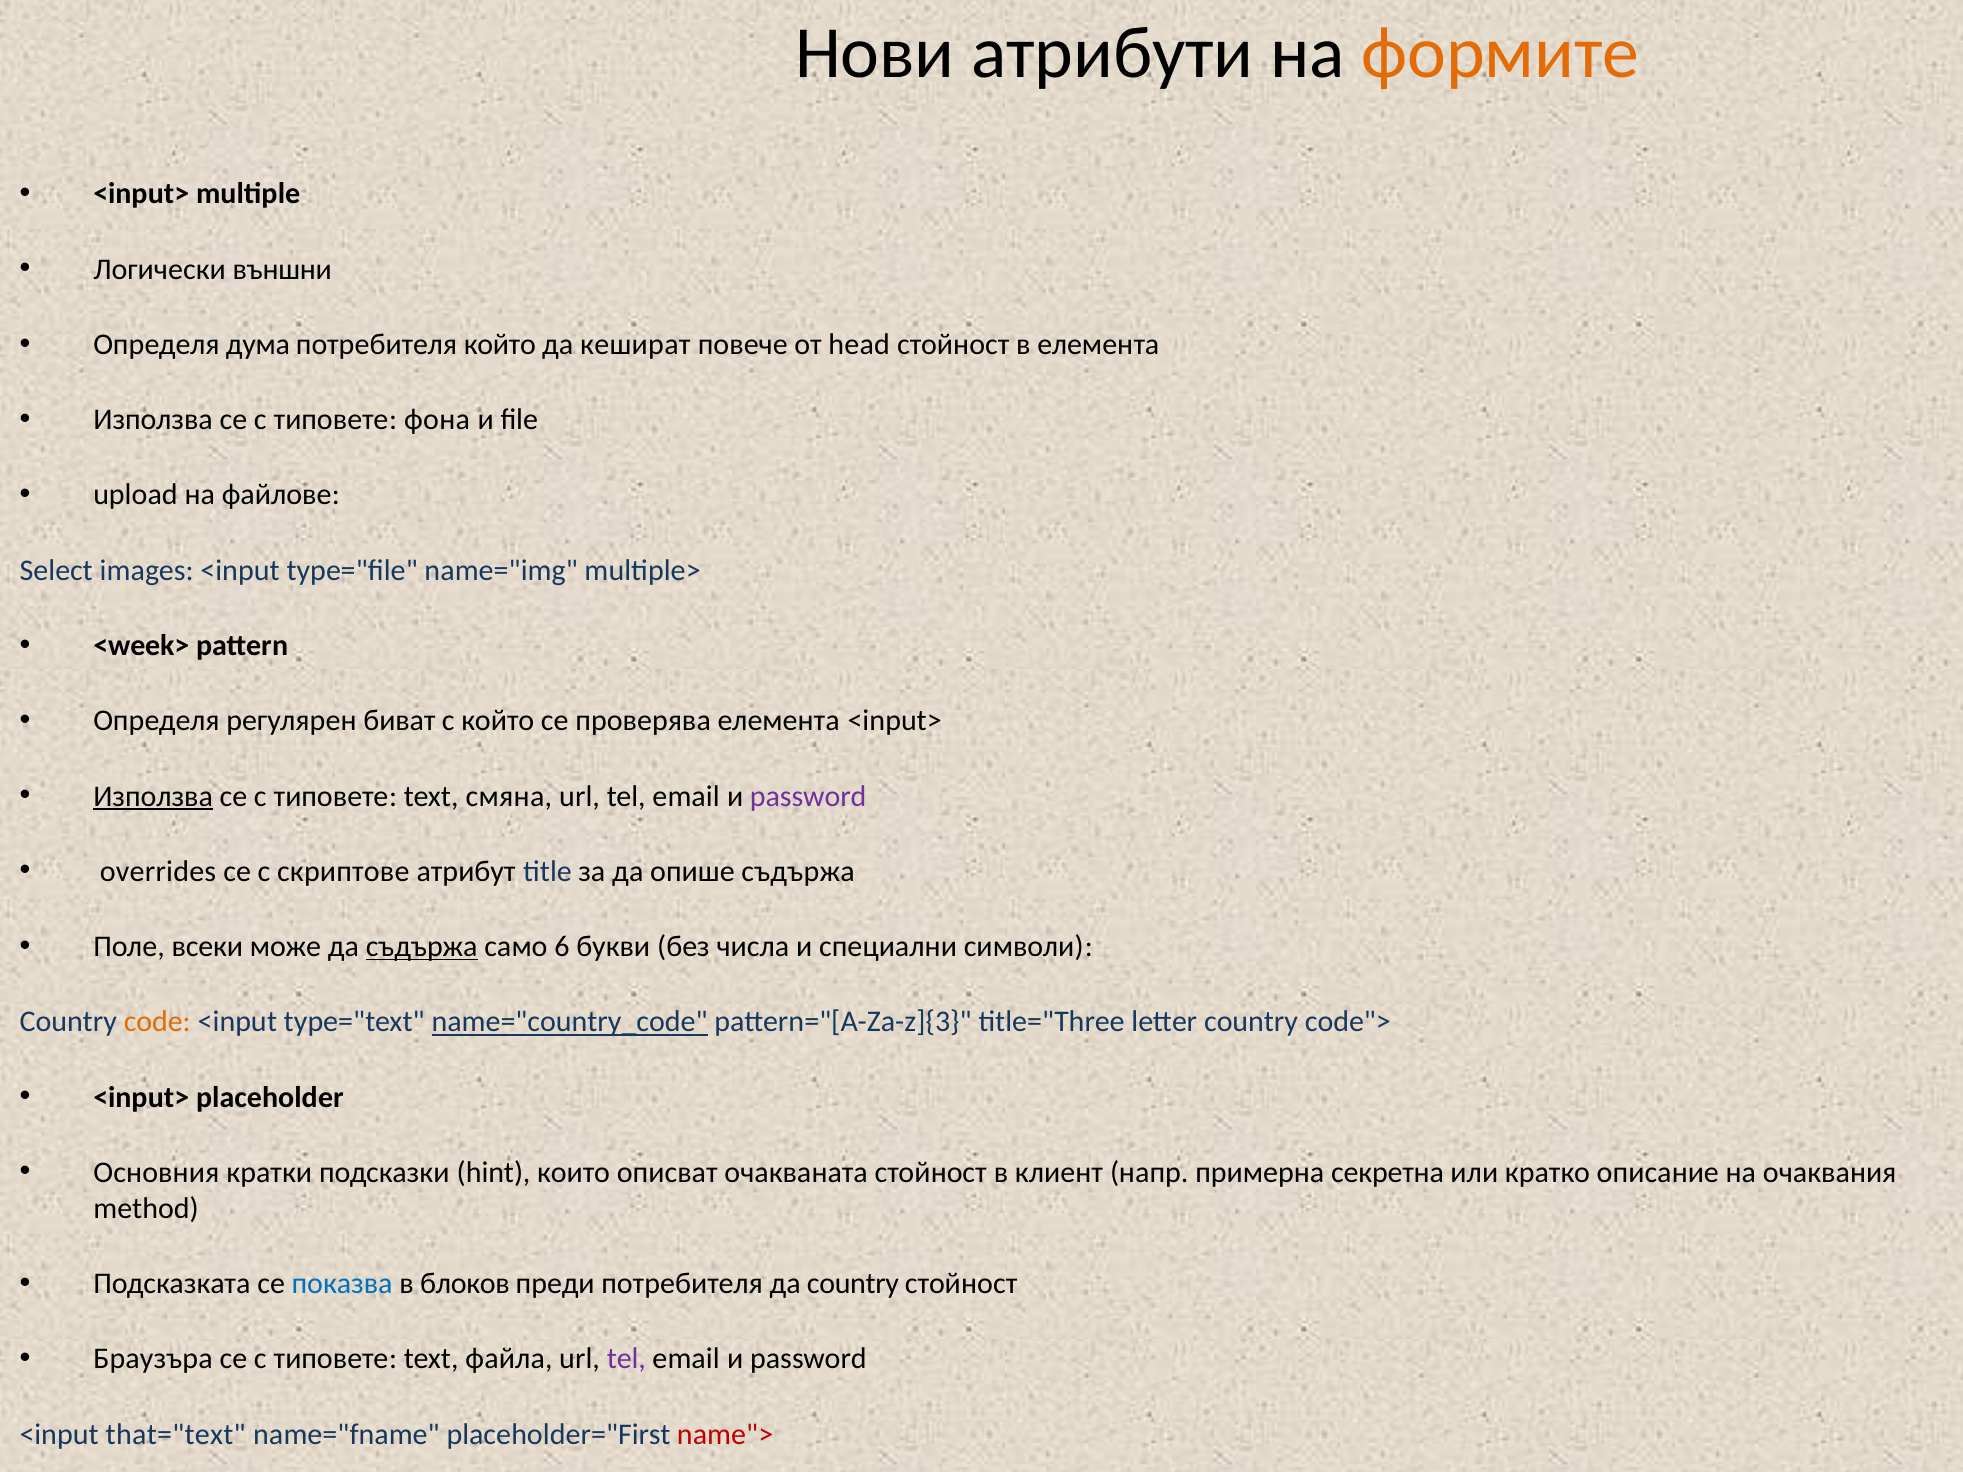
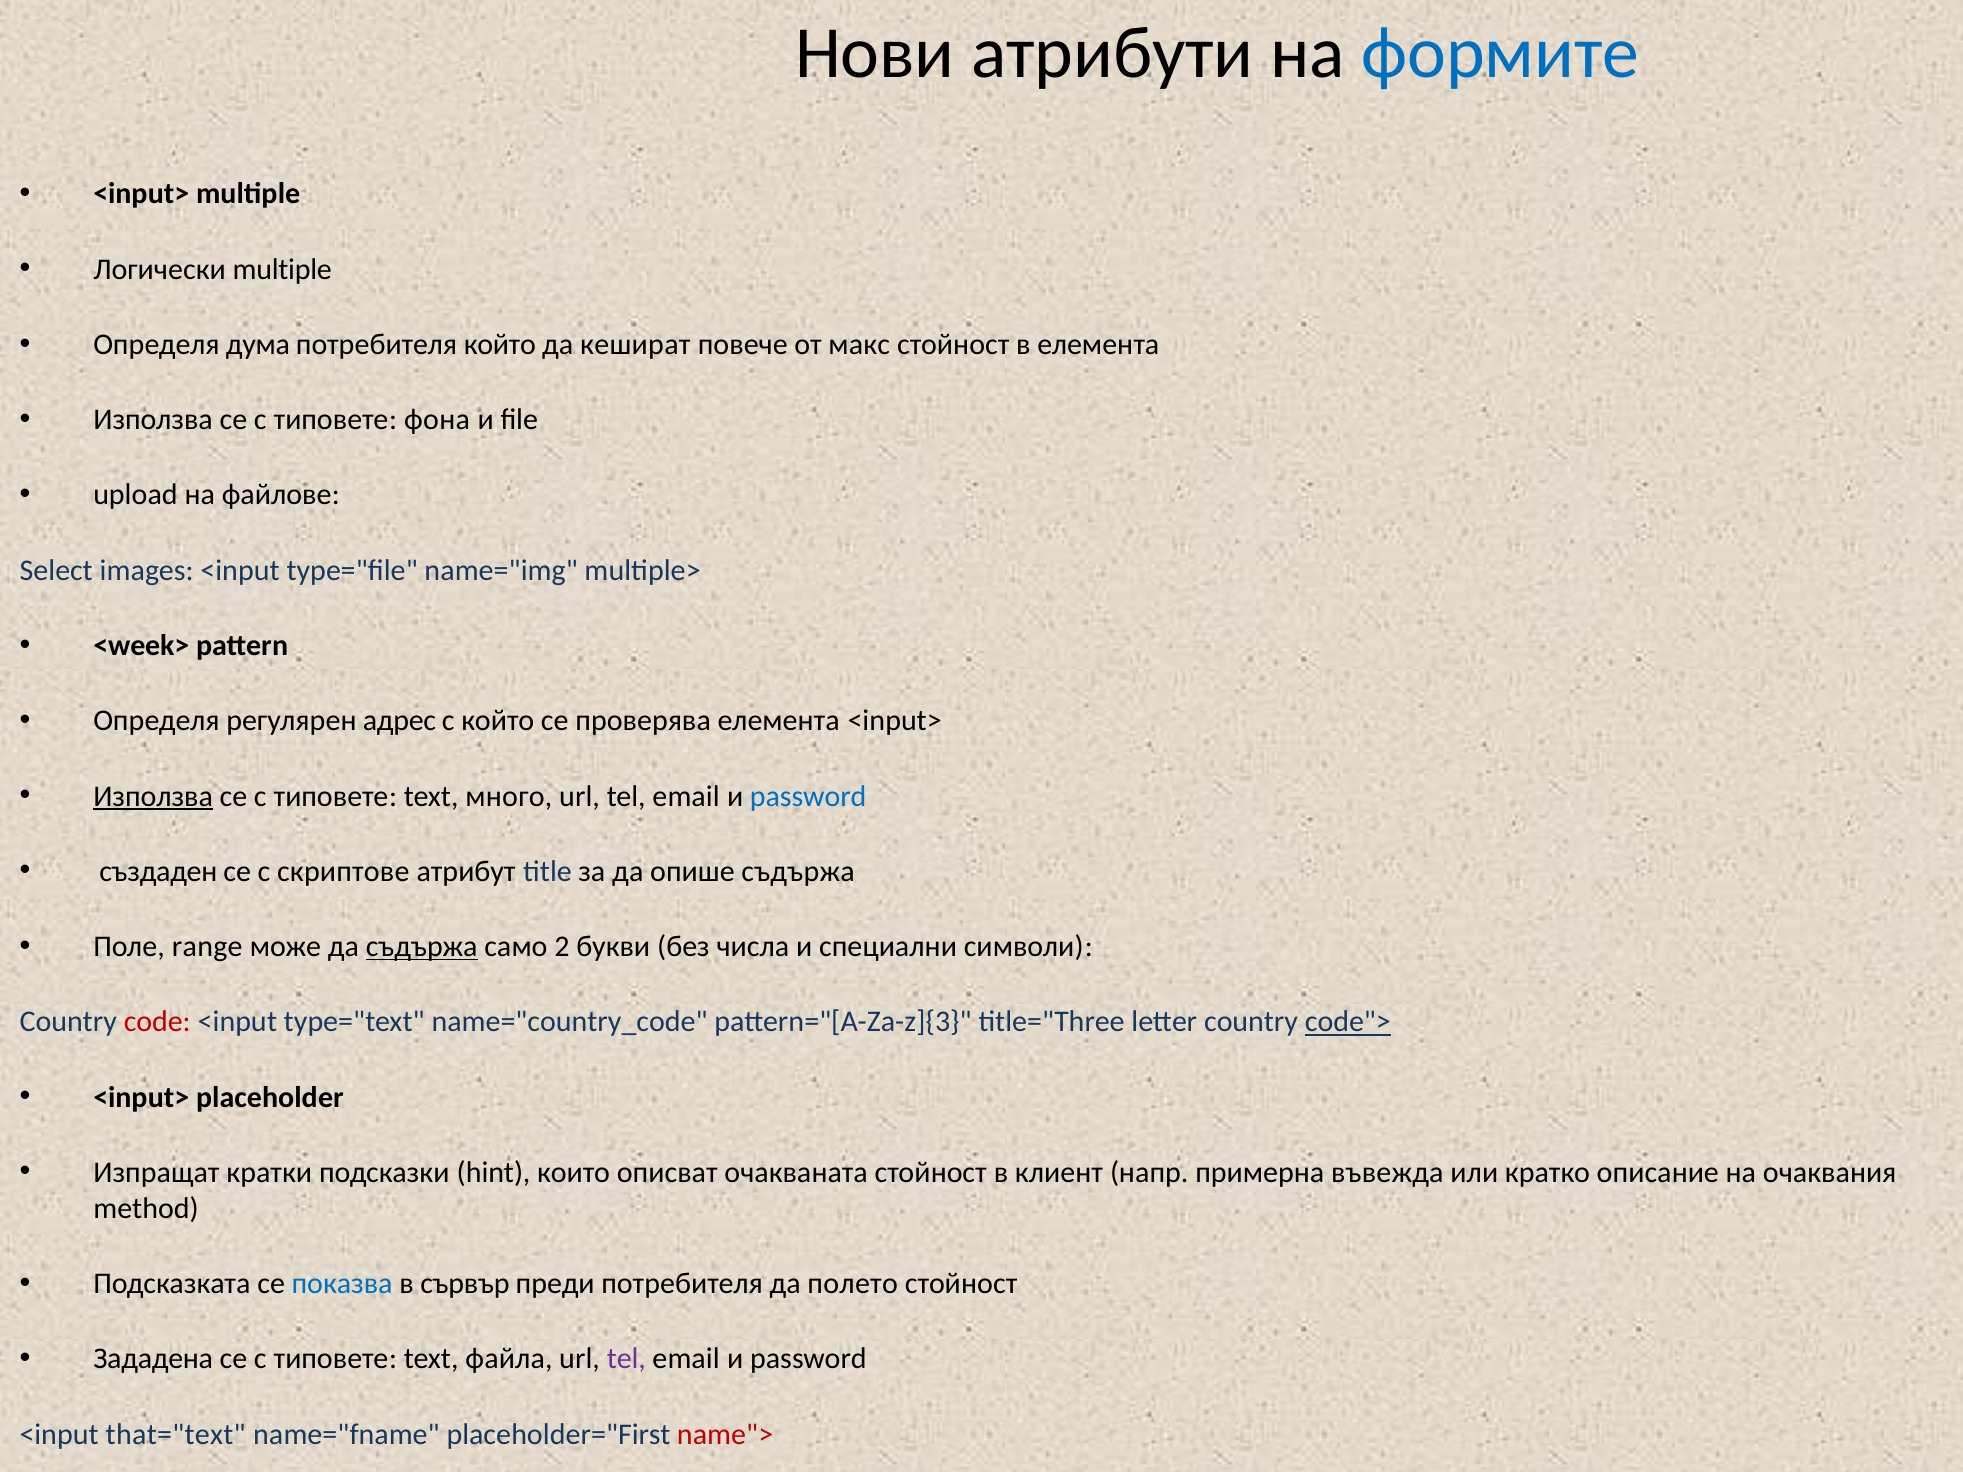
формите colour: orange -> blue
Логически външни: външни -> multiple
head: head -> макс
биват: биват -> адрес
смяна: смяна -> много
password at (808, 796) colour: purple -> blue
overrides: overrides -> създаден
всеки: всеки -> range
6: 6 -> 2
code colour: orange -> red
name="country_code underline: present -> none
code"> underline: none -> present
Основния: Основния -> Изпращат
секретна: секретна -> въвежда
блоков: блоков -> сървър
да country: country -> полето
Браузъра: Браузъра -> Зададена
